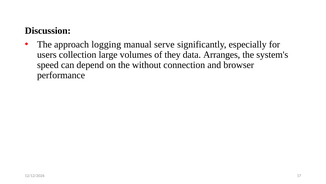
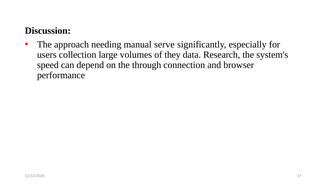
logging: logging -> needing
Arranges: Arranges -> Research
without: without -> through
